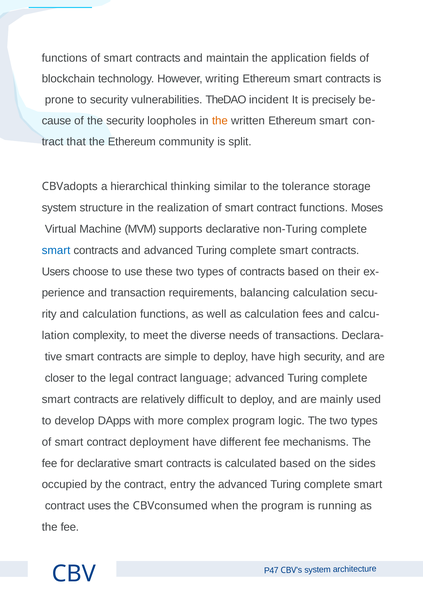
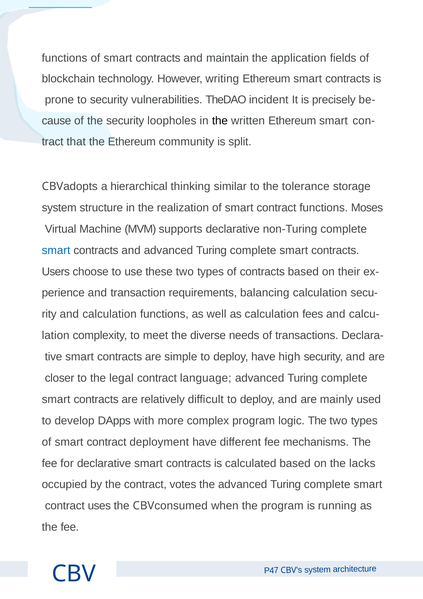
the at (220, 121) colour: orange -> black
sides: sides -> lacks
entry: entry -> votes
